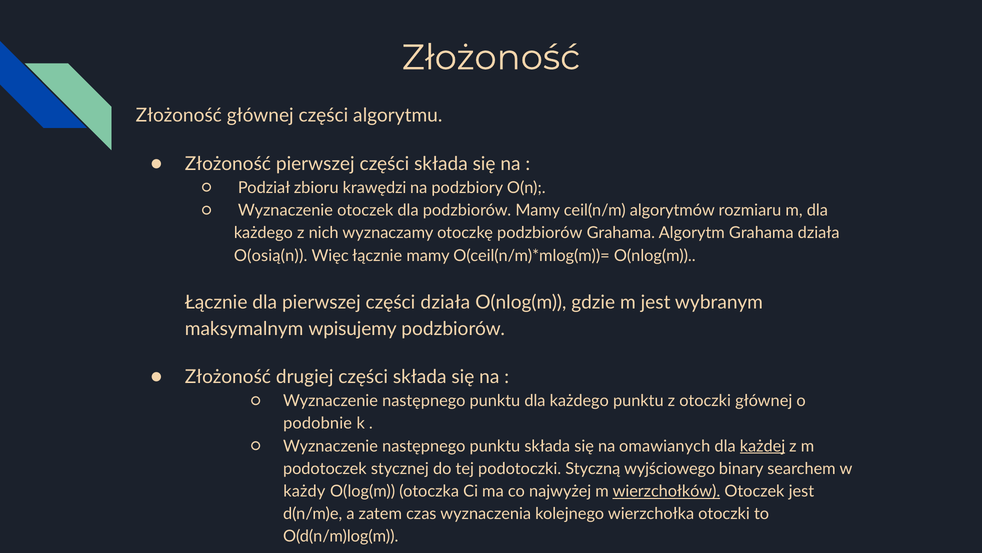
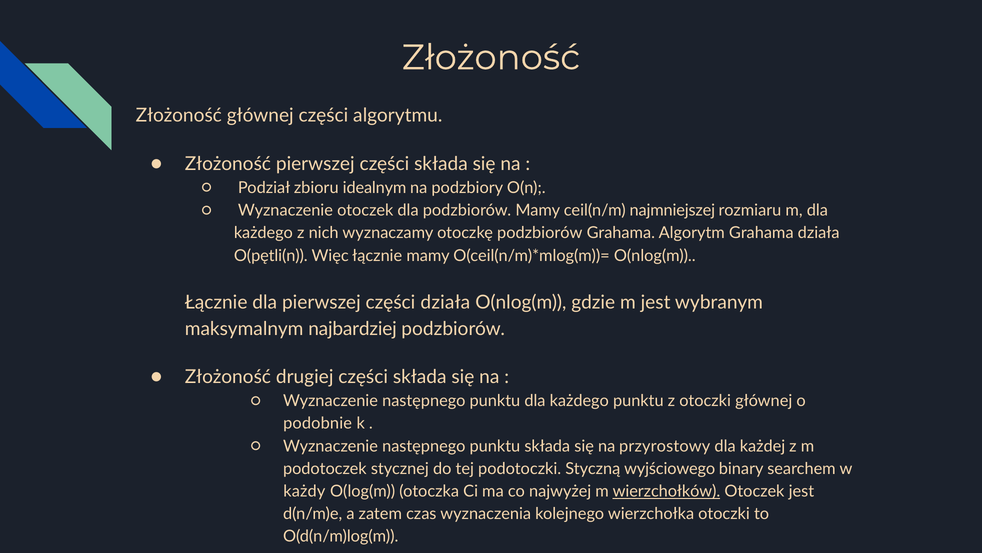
krawędzi: krawędzi -> idealnym
algorytmów: algorytmów -> najmniejszej
O(osią(n: O(osią(n -> O(pętli(n
wpisujemy: wpisujemy -> najbardziej
omawianych: omawianych -> przyrostowy
każdej underline: present -> none
